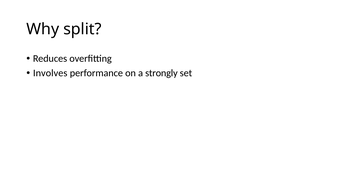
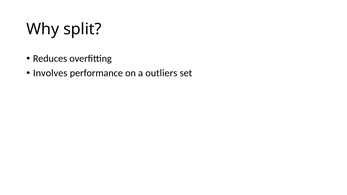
strongly: strongly -> outliers
